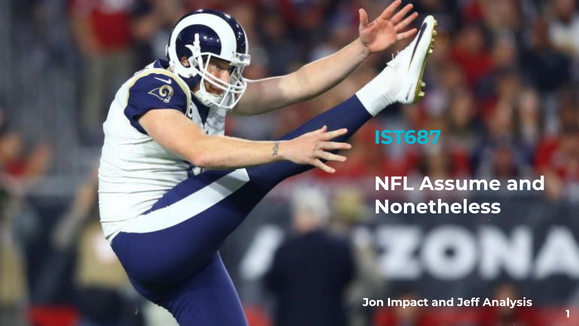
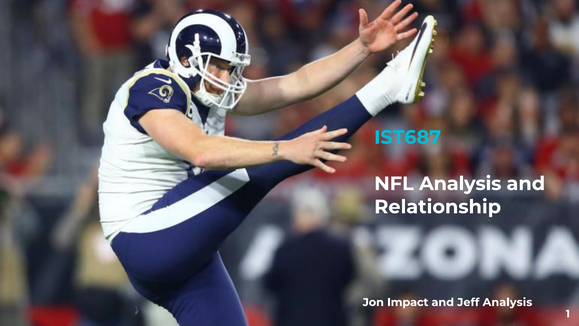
NFL Assume: Assume -> Analysis
Nonetheless: Nonetheless -> Relationship
